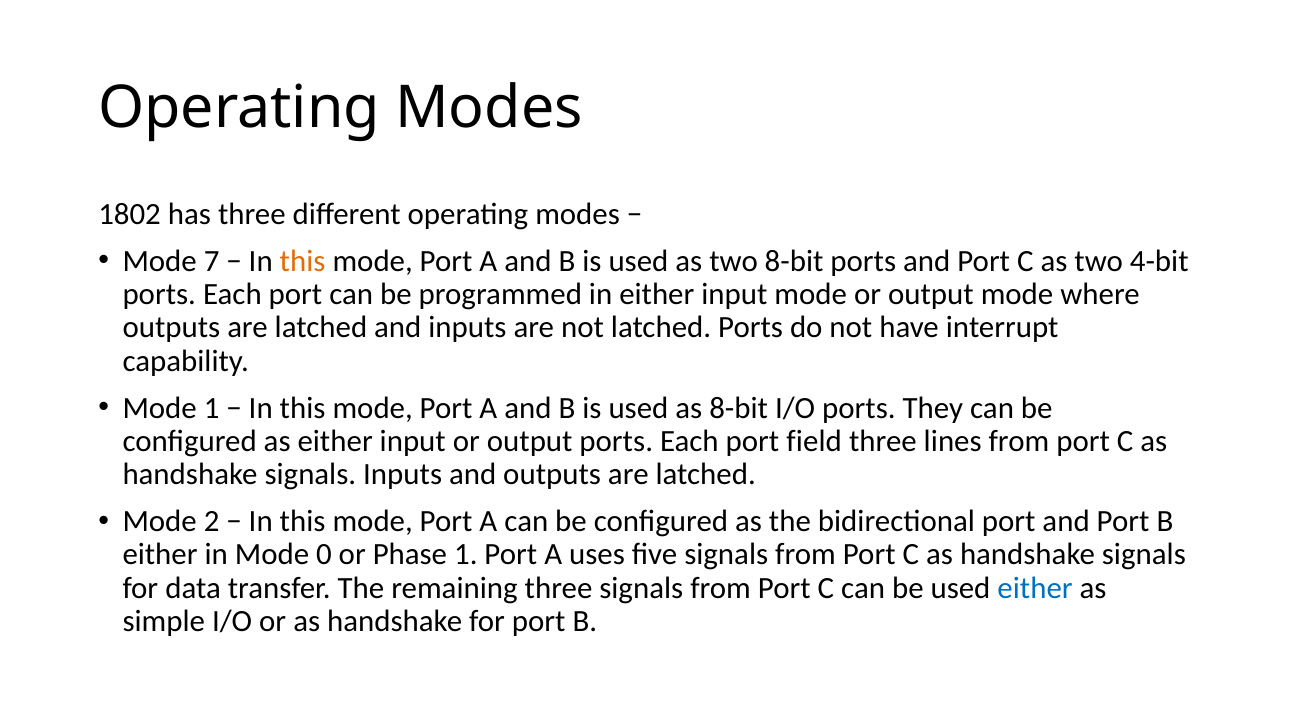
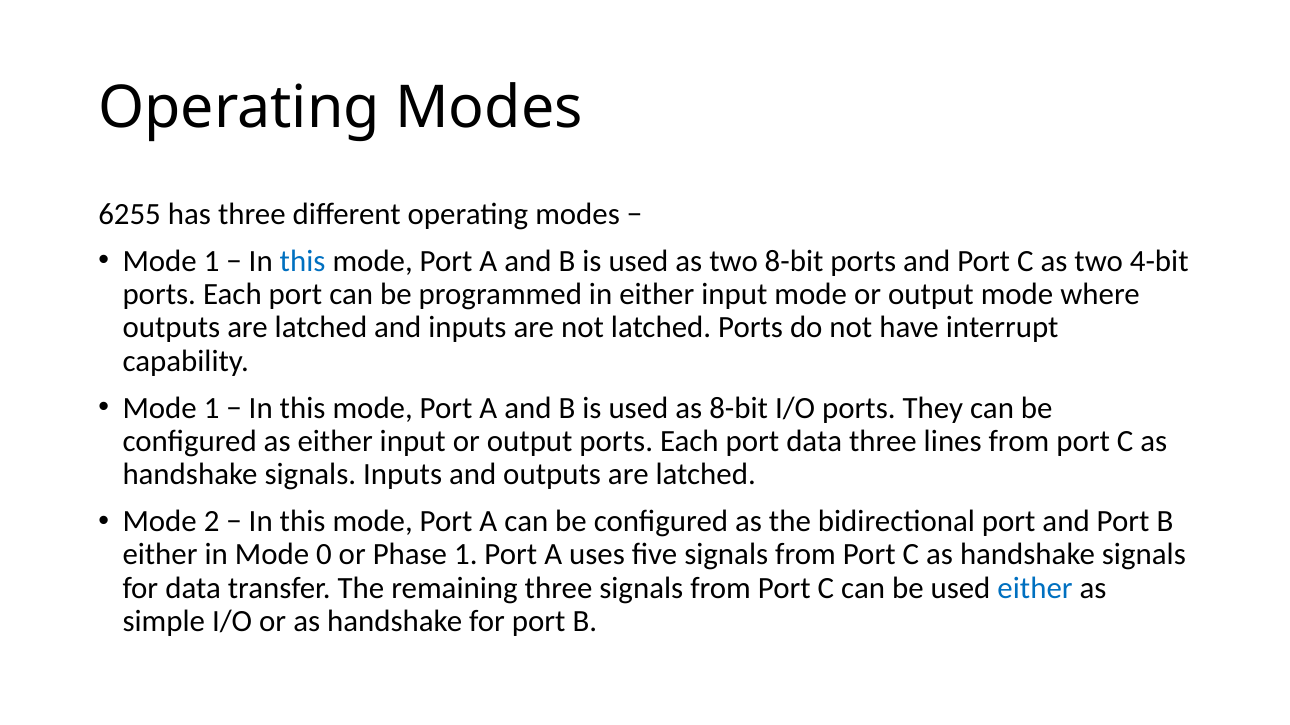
1802: 1802 -> 6255
7 at (212, 261): 7 -> 1
this at (303, 261) colour: orange -> blue
port field: field -> data
